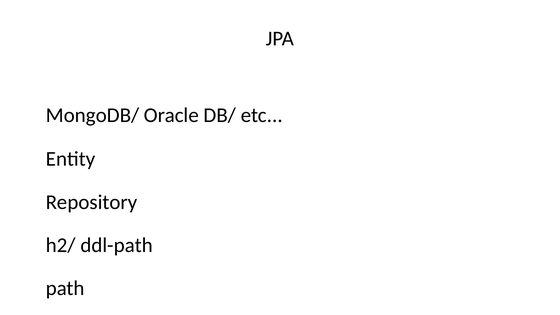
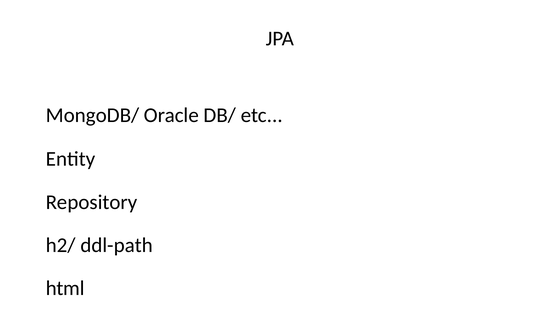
path: path -> html
